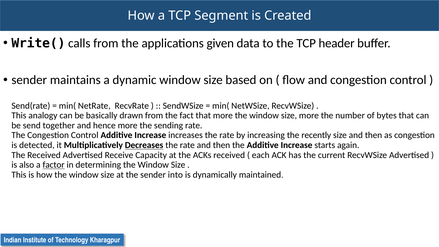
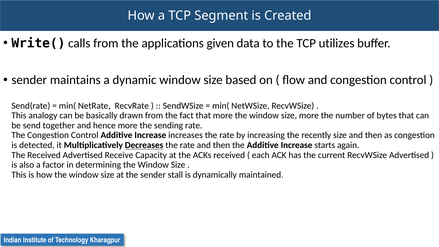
header: header -> utilizes
factor underline: present -> none
into: into -> stall
